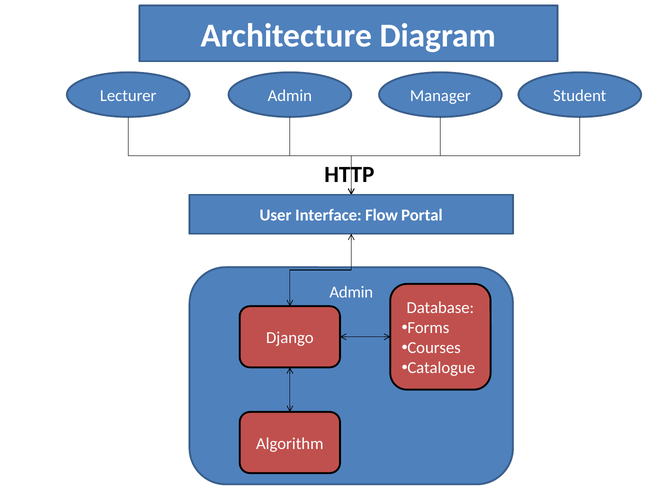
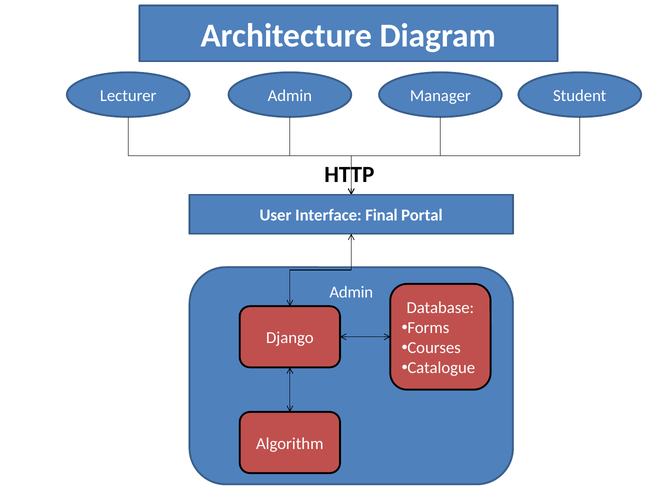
Flow: Flow -> Final
